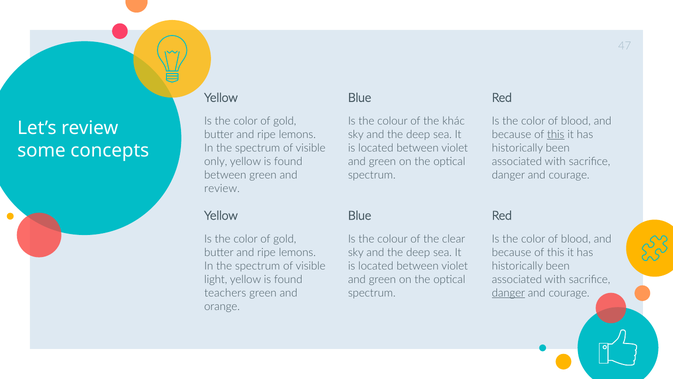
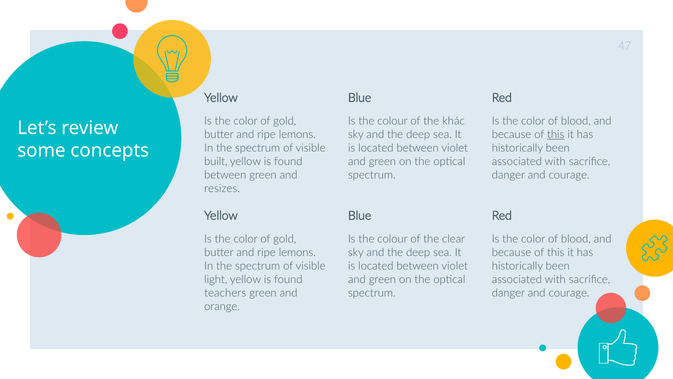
only: only -> built
review at (222, 188): review -> resizes
danger at (508, 293) underline: present -> none
